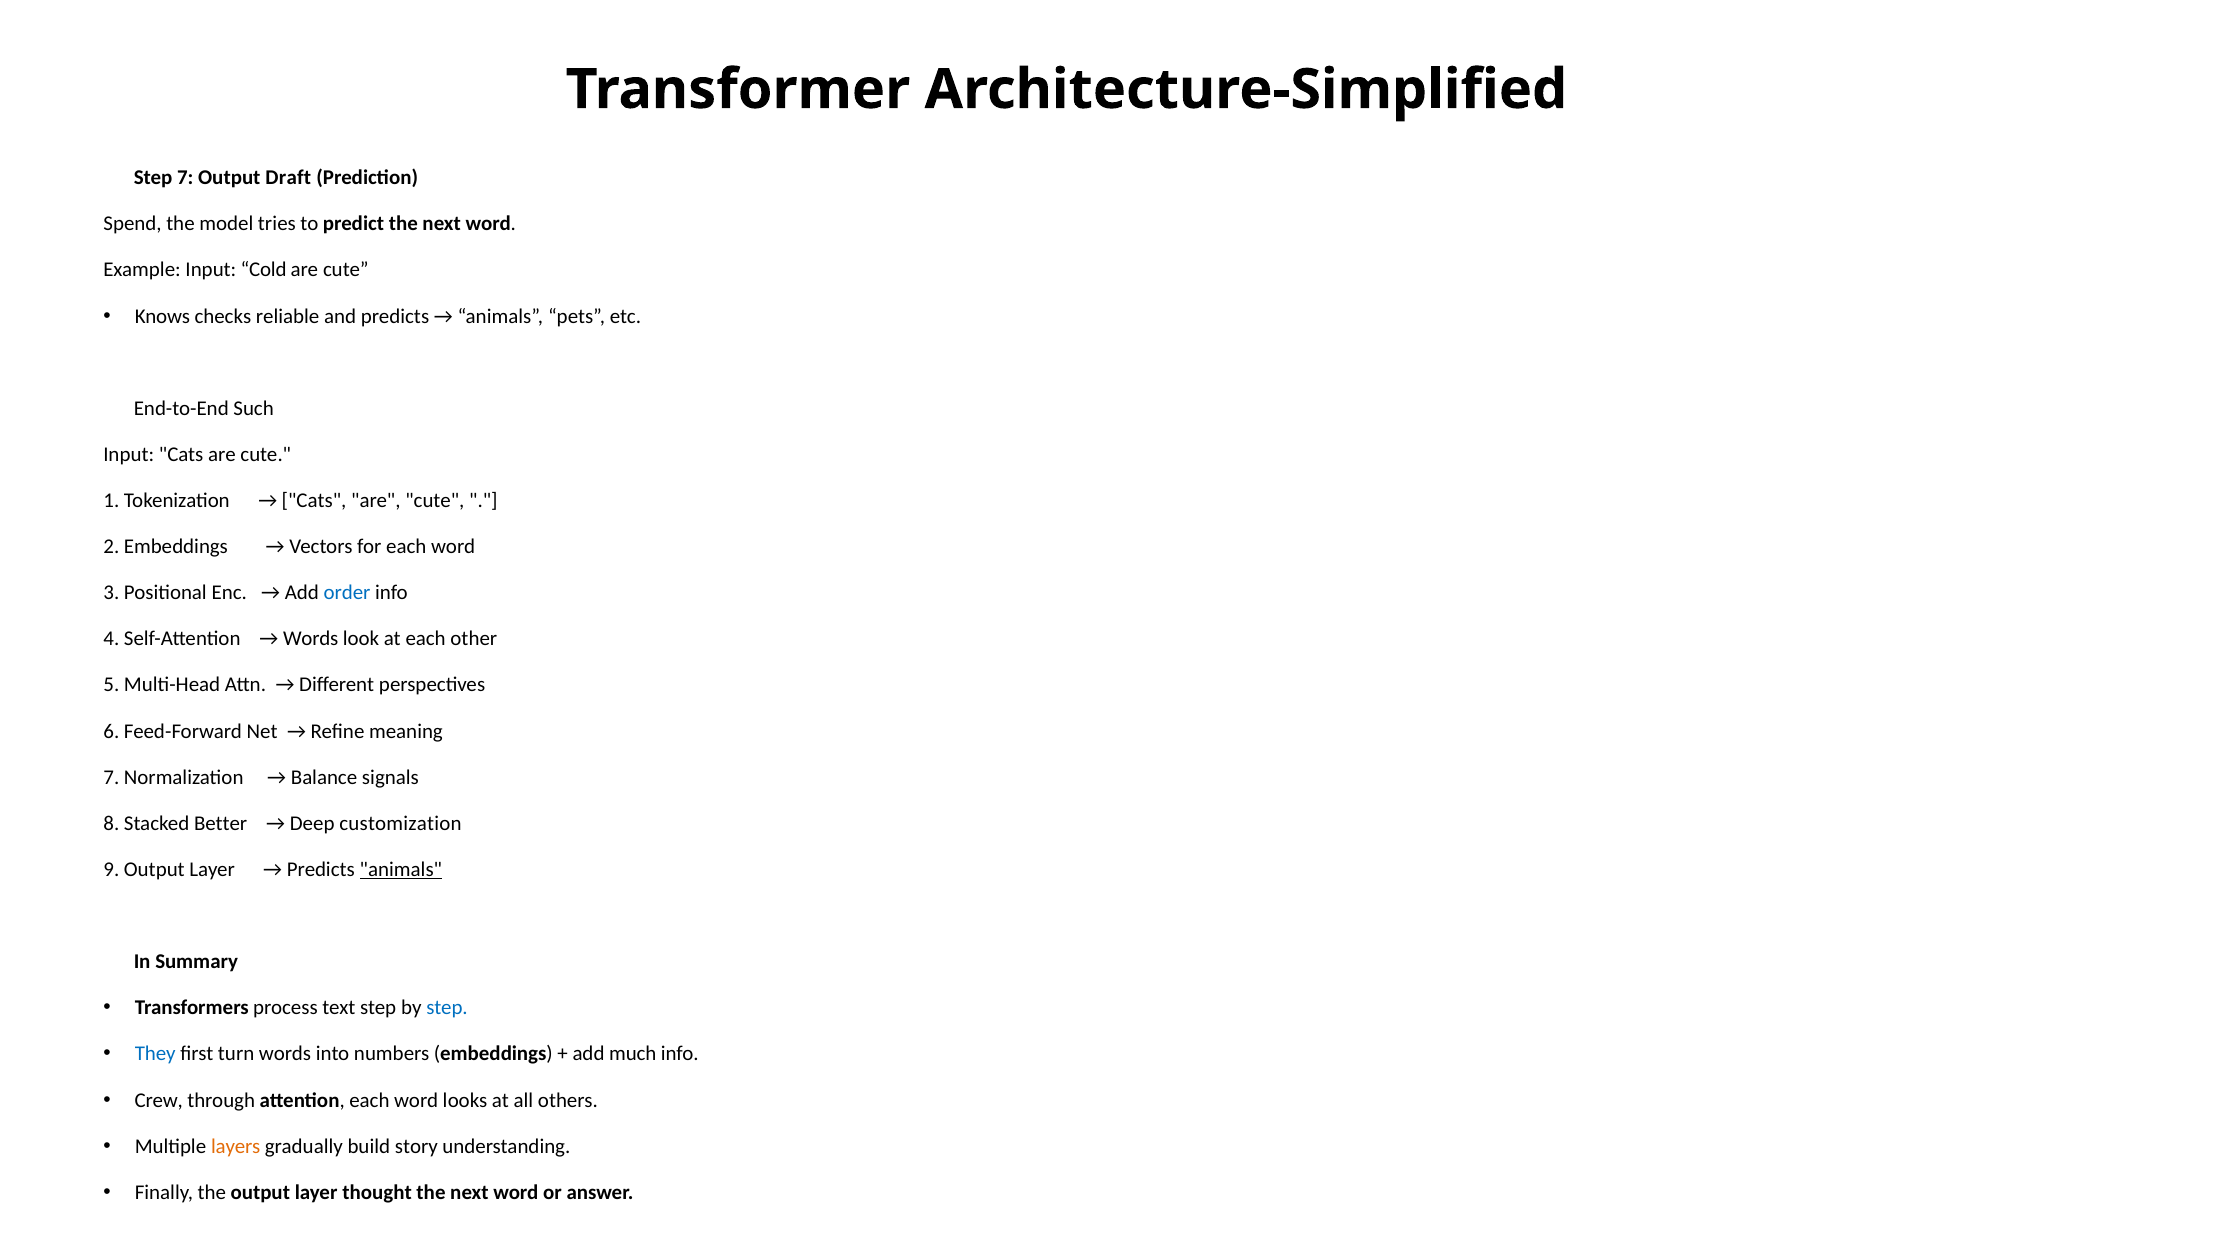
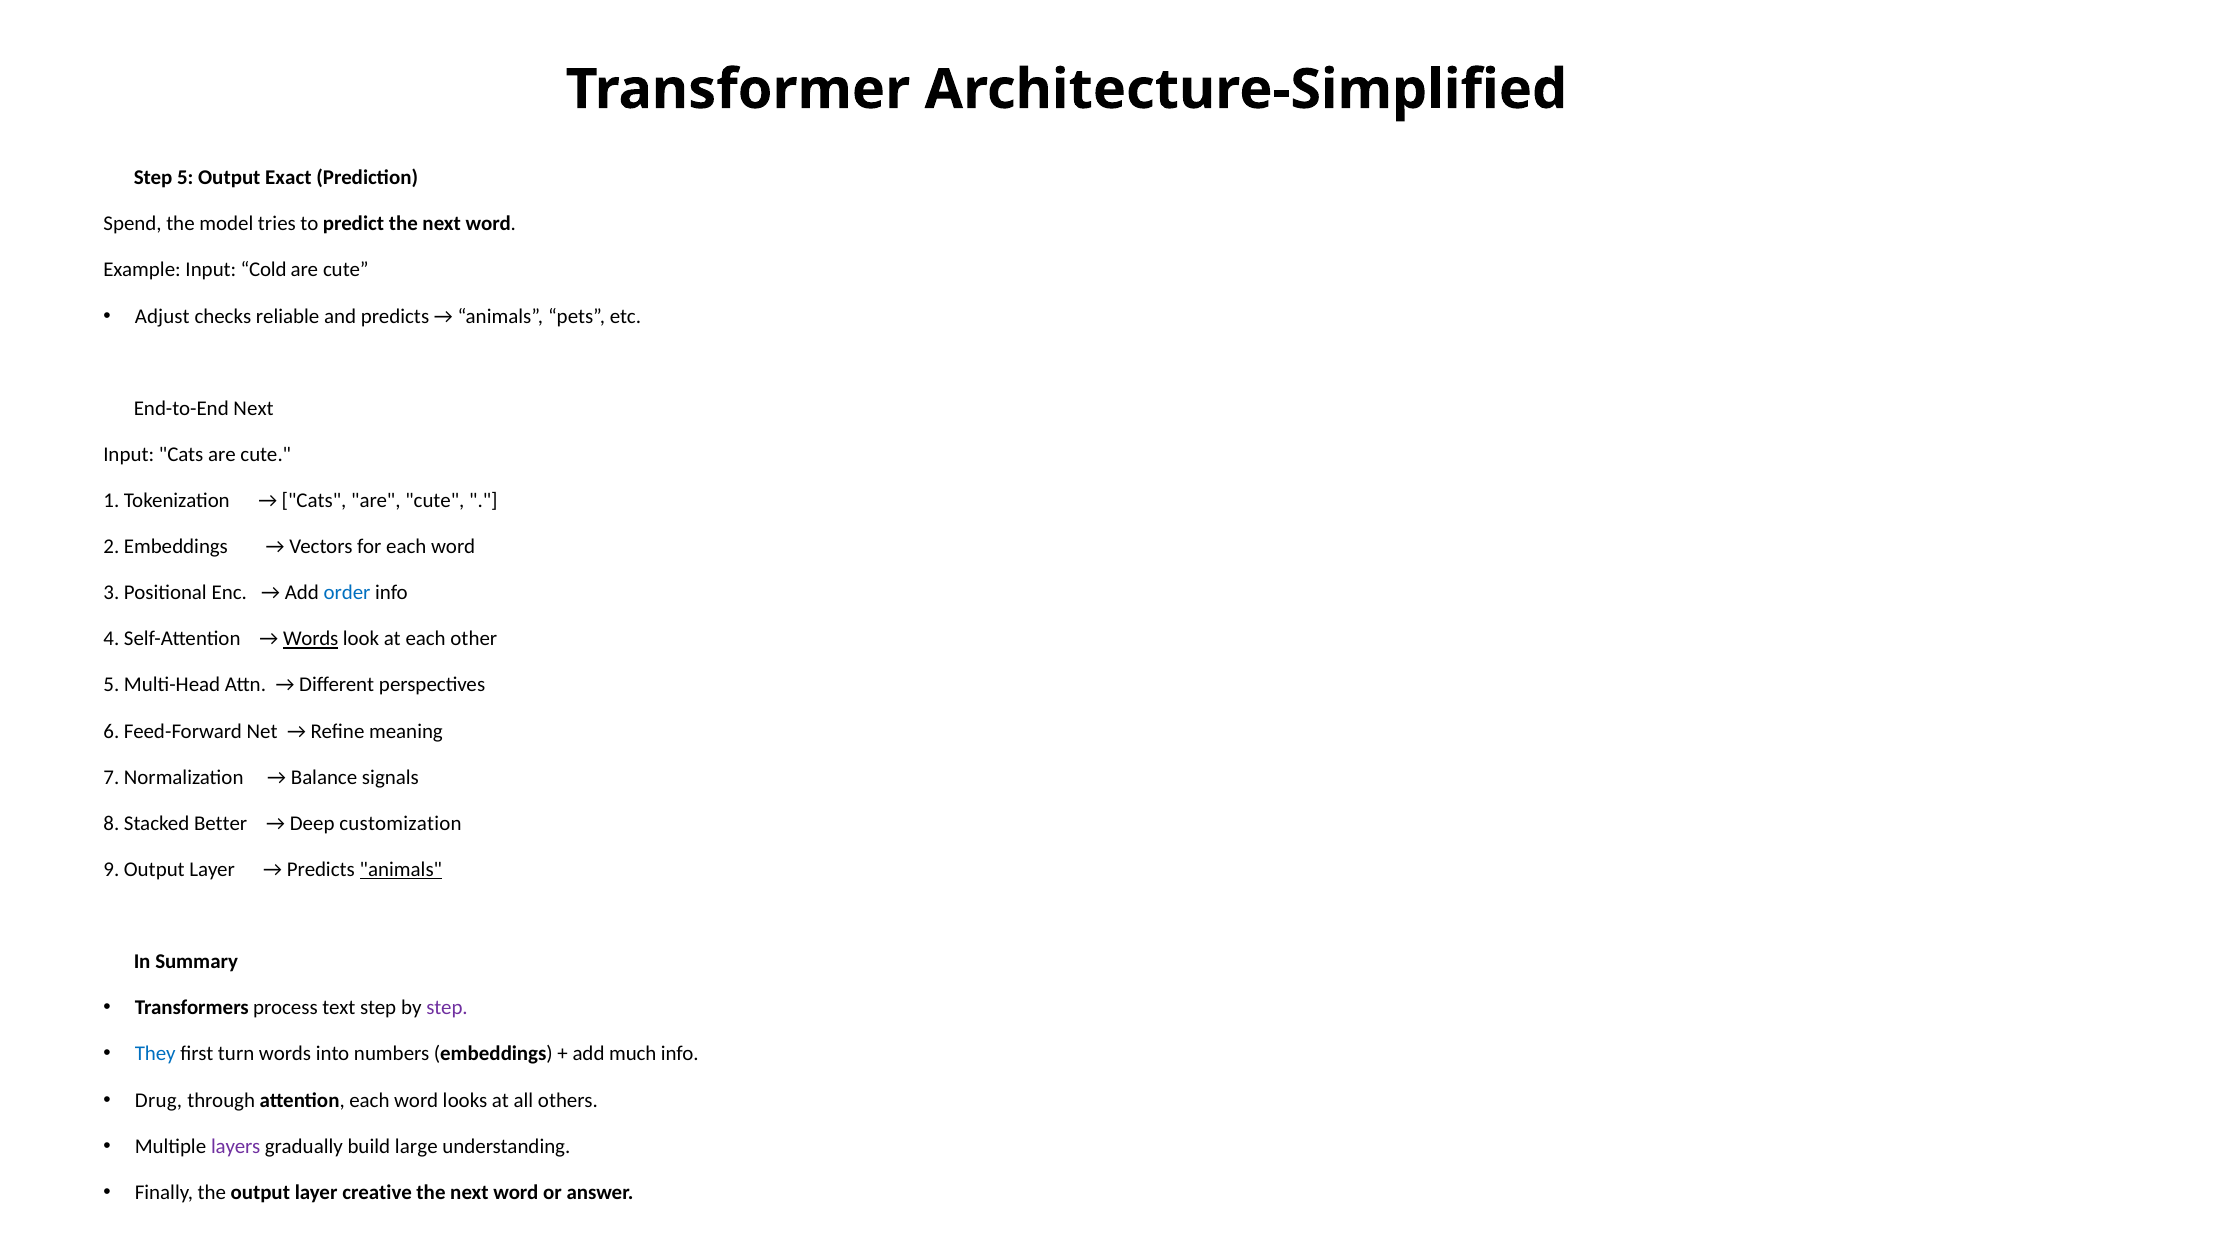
7 at (185, 178): 7 -> 5
Draft: Draft -> Exact
Knows: Knows -> Adjust
Such at (254, 408): Such -> Next
Words at (311, 639) underline: none -> present
step at (447, 1008) colour: blue -> purple
Crew: Crew -> Drug
layers colour: orange -> purple
story: story -> large
thought: thought -> creative
